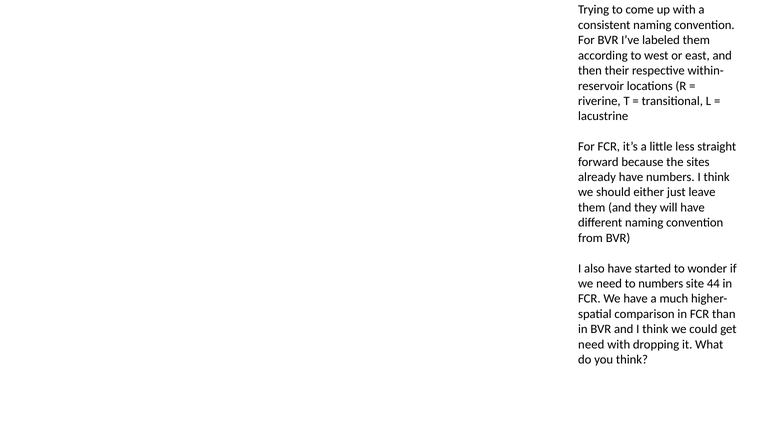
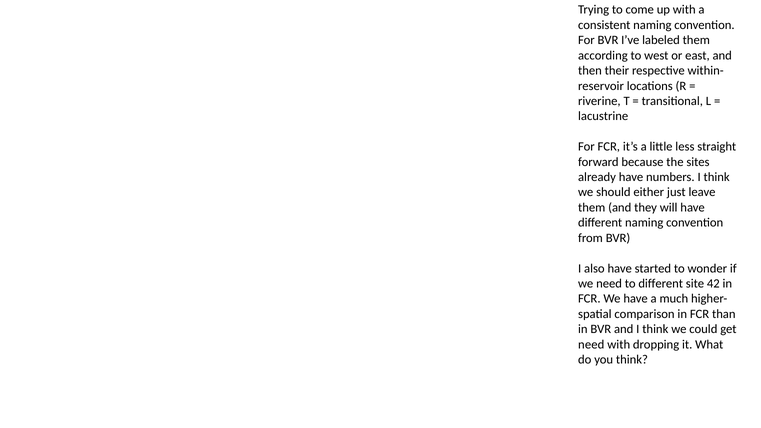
to numbers: numbers -> different
44: 44 -> 42
